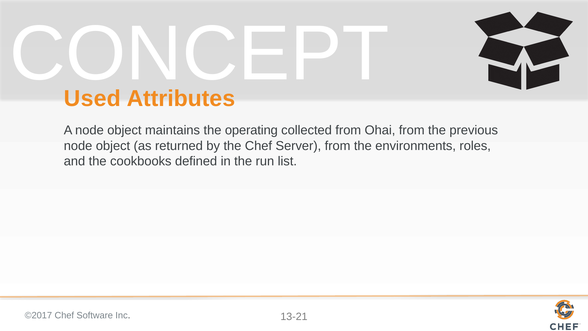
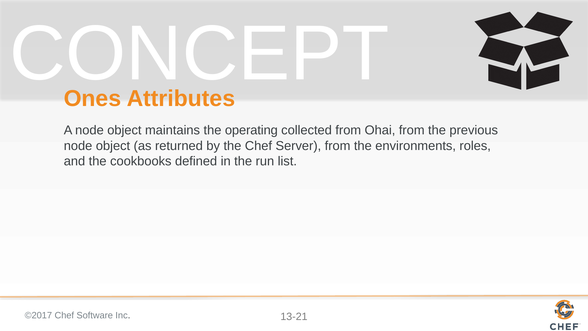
Used: Used -> Ones
